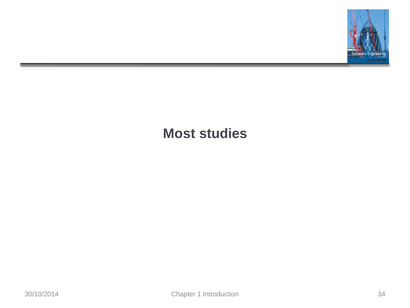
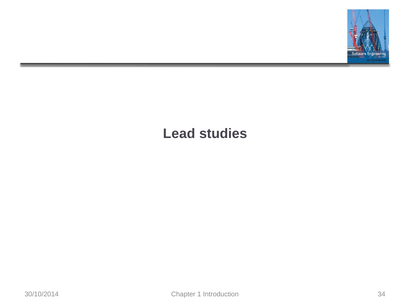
Most: Most -> Lead
